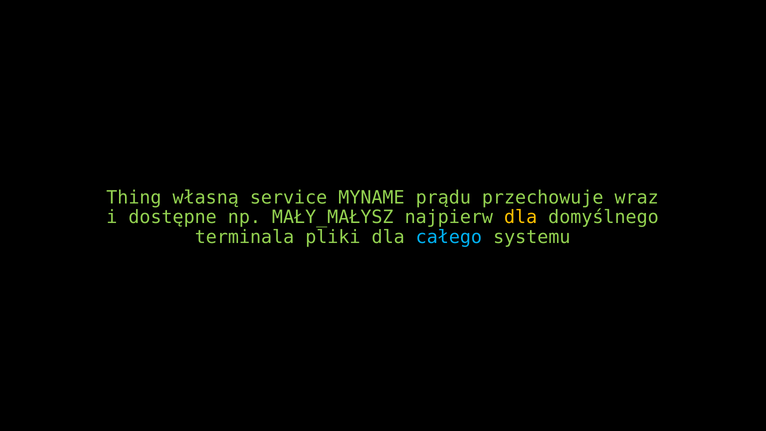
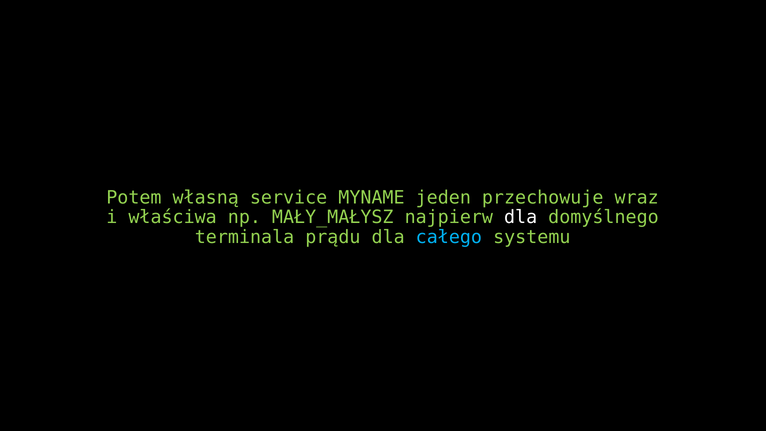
Thing: Thing -> Potem
prądu: prądu -> jeden
dostępne: dostępne -> właściwa
dla at (521, 217) colour: yellow -> white
pliki: pliki -> prądu
